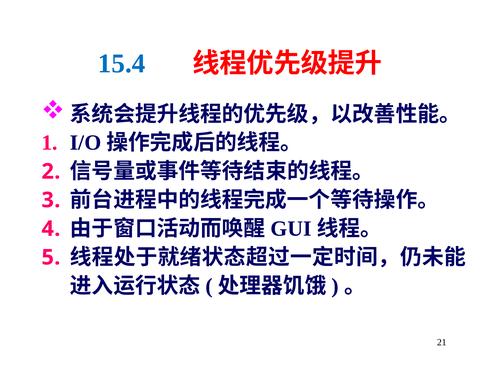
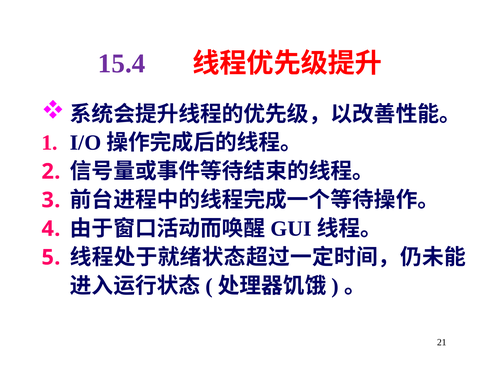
15.4 colour: blue -> purple
